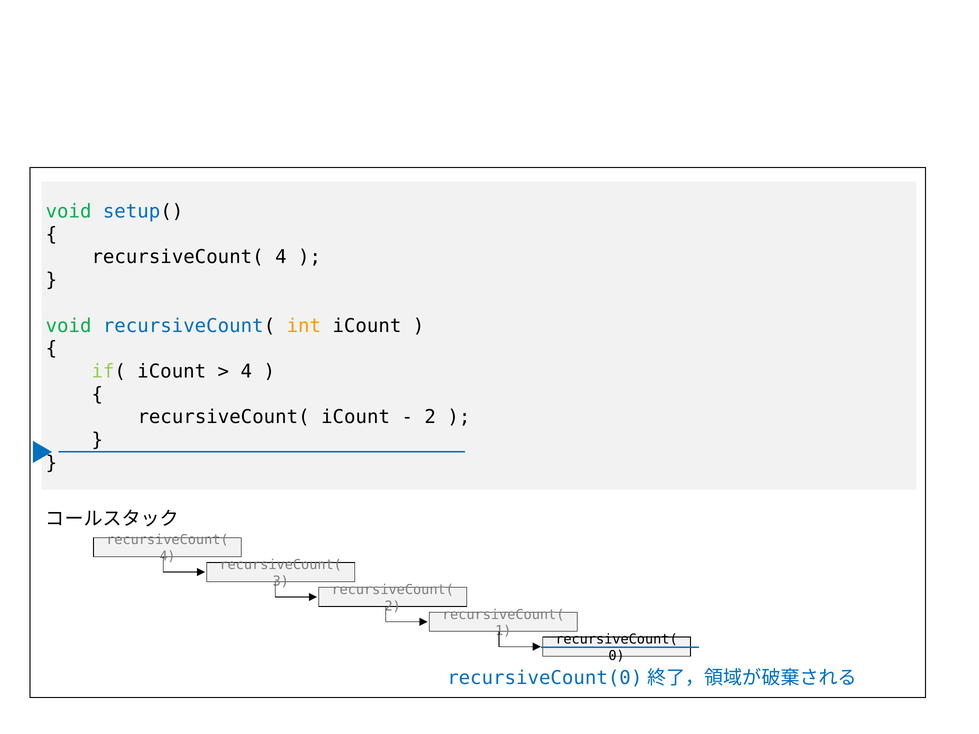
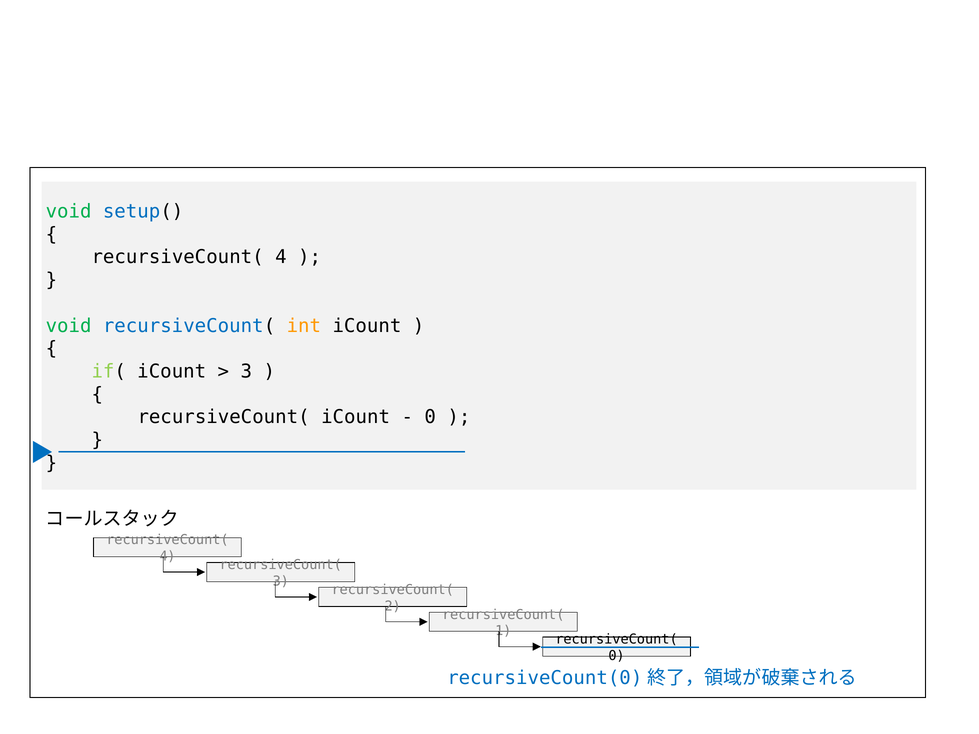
4 at (246, 372): 4 -> 3
2 at (430, 417): 2 -> 0
